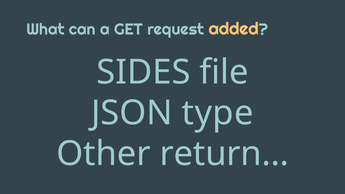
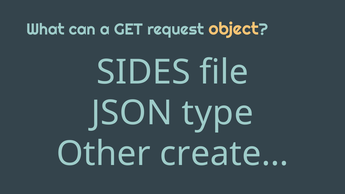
added: added -> object
return…: return… -> create…
